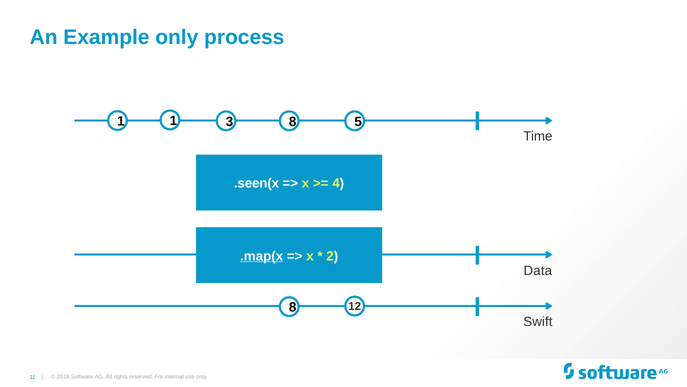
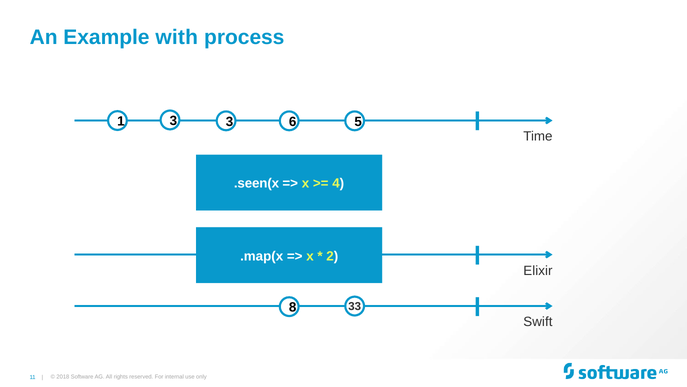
Example only: only -> with
1 1: 1 -> 3
3 8: 8 -> 6
.map(x underline: present -> none
Data: Data -> Elixir
12: 12 -> 33
